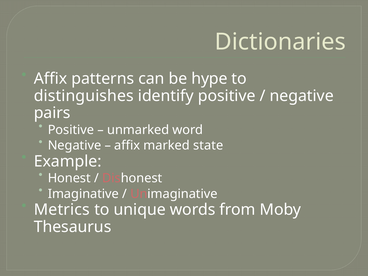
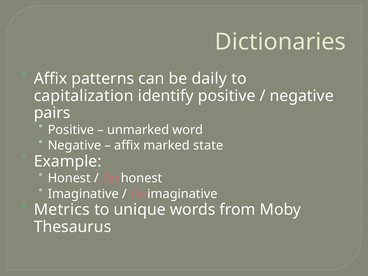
hype: hype -> daily
distinguishes: distinguishes -> capitalization
